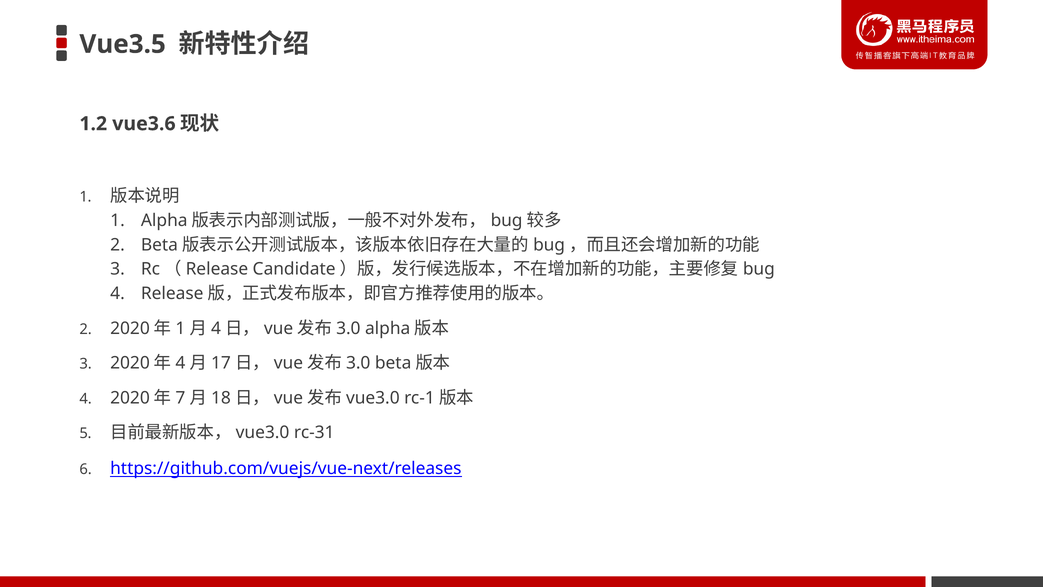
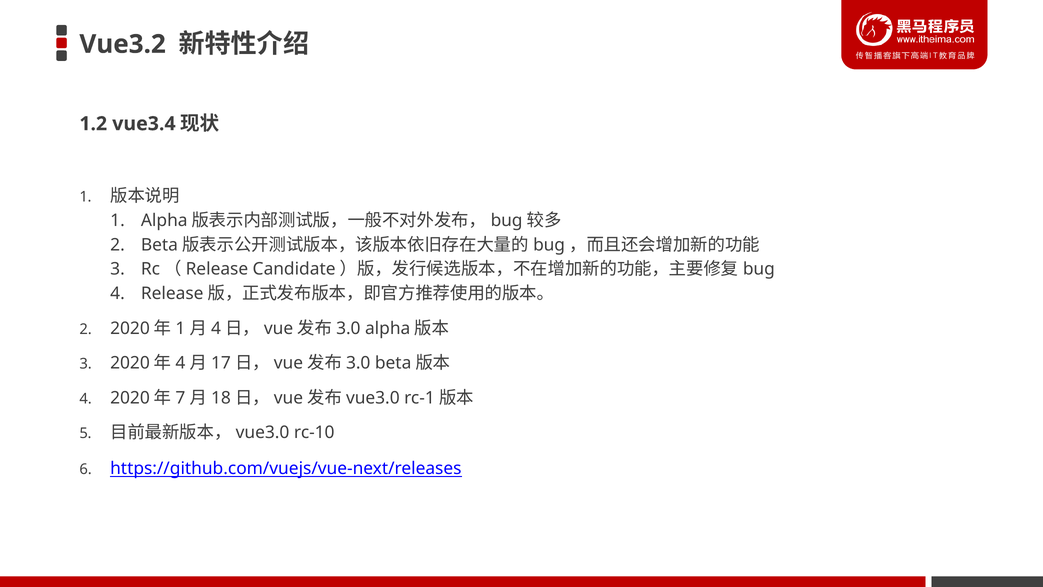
Vue3.5: Vue3.5 -> Vue3.2
vue3.6: vue3.6 -> vue3.4
rc-31: rc-31 -> rc-10
